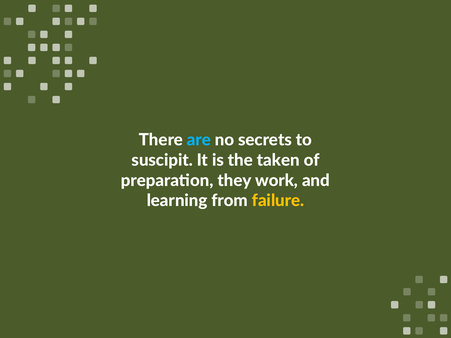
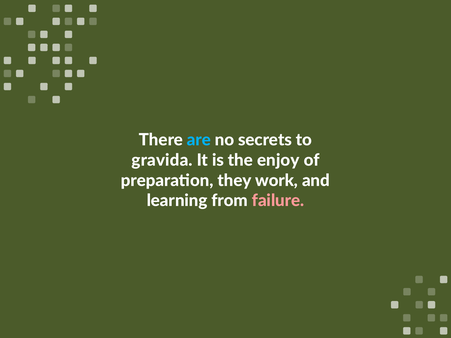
suscipit: suscipit -> gravida
taken: taken -> enjoy
failure colour: yellow -> pink
